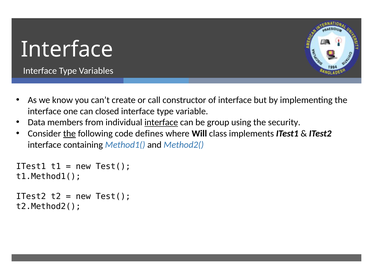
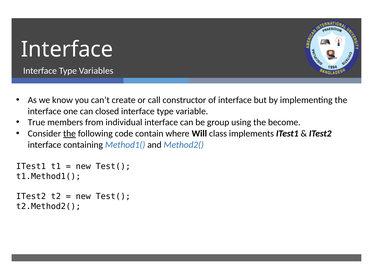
Data: Data -> True
interface at (161, 122) underline: present -> none
security: security -> become
defines: defines -> contain
